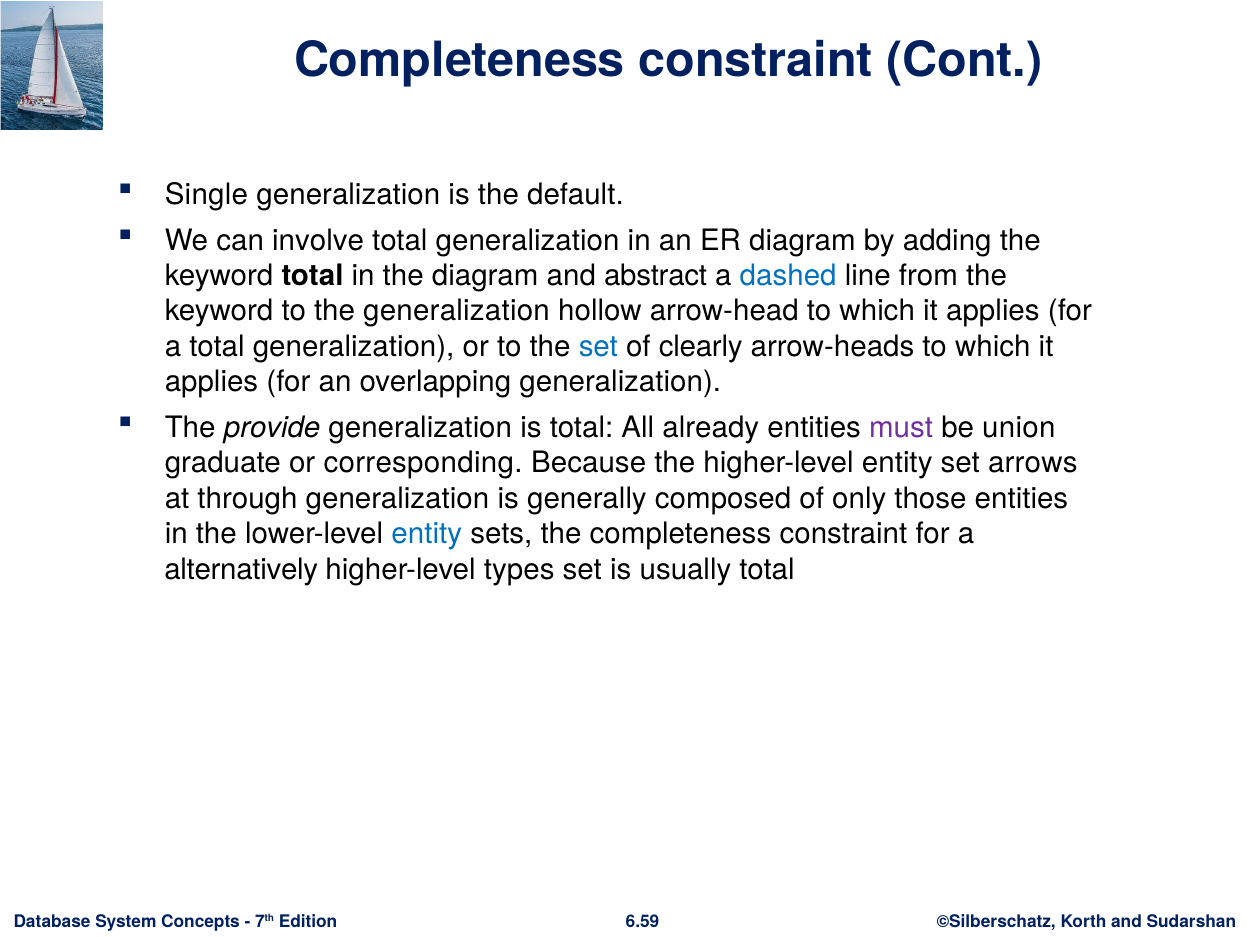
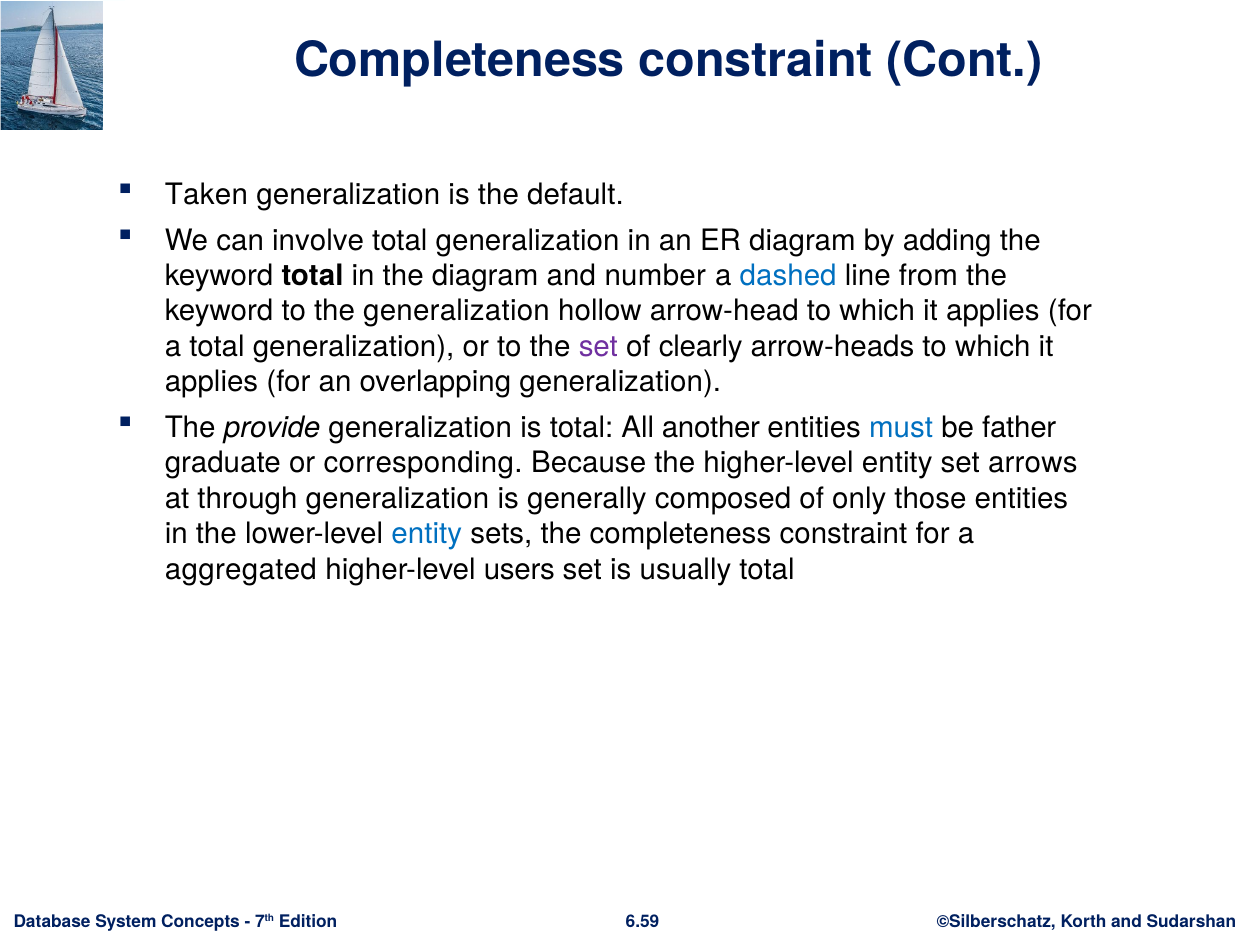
Single: Single -> Taken
abstract: abstract -> number
set at (598, 347) colour: blue -> purple
already: already -> another
must colour: purple -> blue
union: union -> father
alternatively: alternatively -> aggregated
types: types -> users
